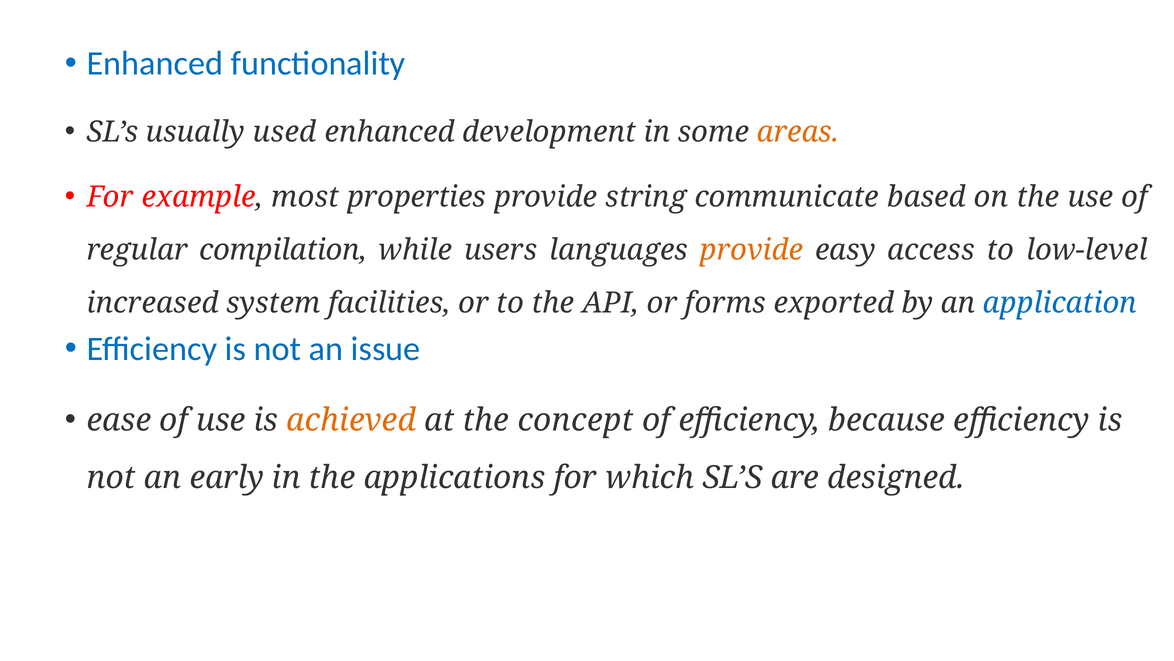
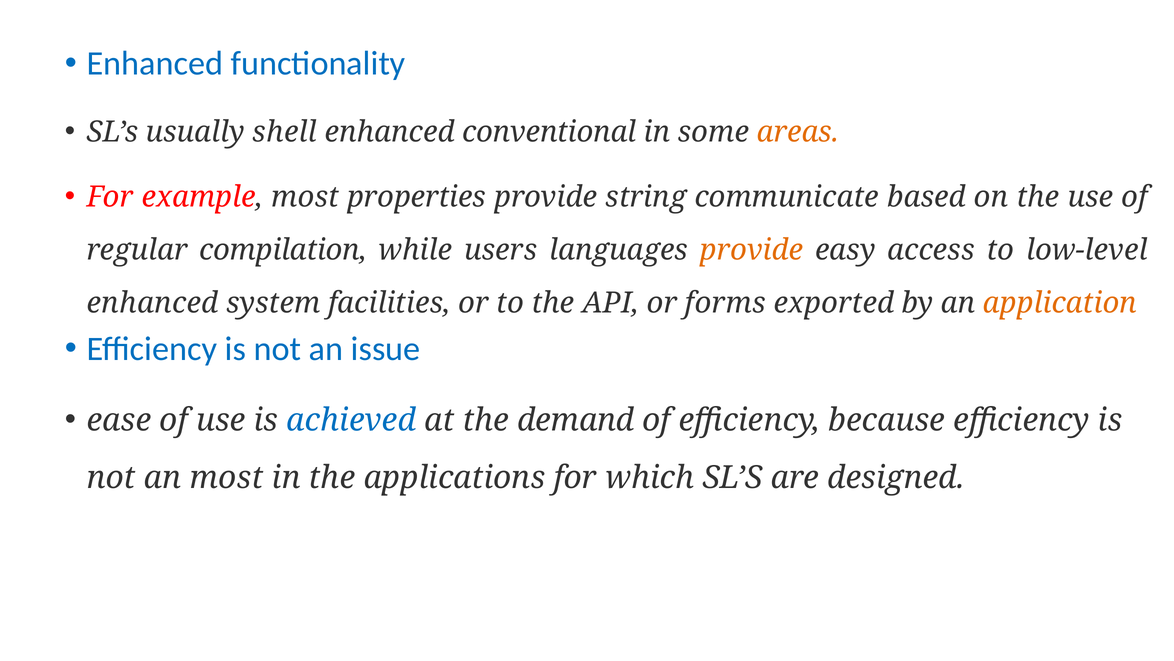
used: used -> shell
development: development -> conventional
increased at (153, 303): increased -> enhanced
application colour: blue -> orange
achieved colour: orange -> blue
concept: concept -> demand
an early: early -> most
